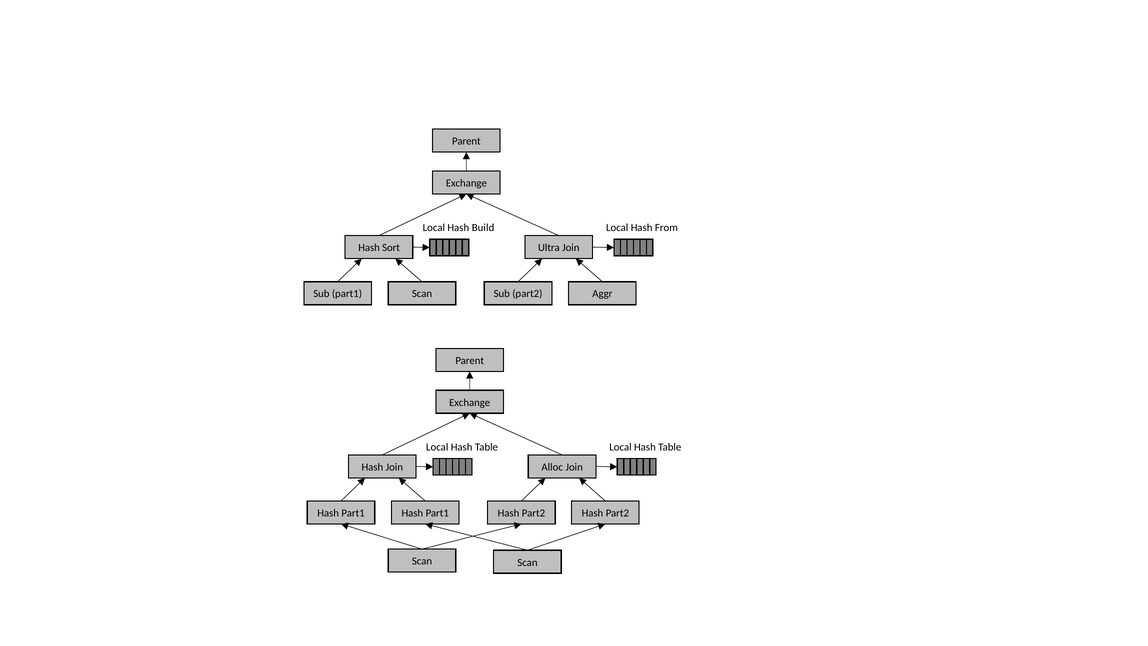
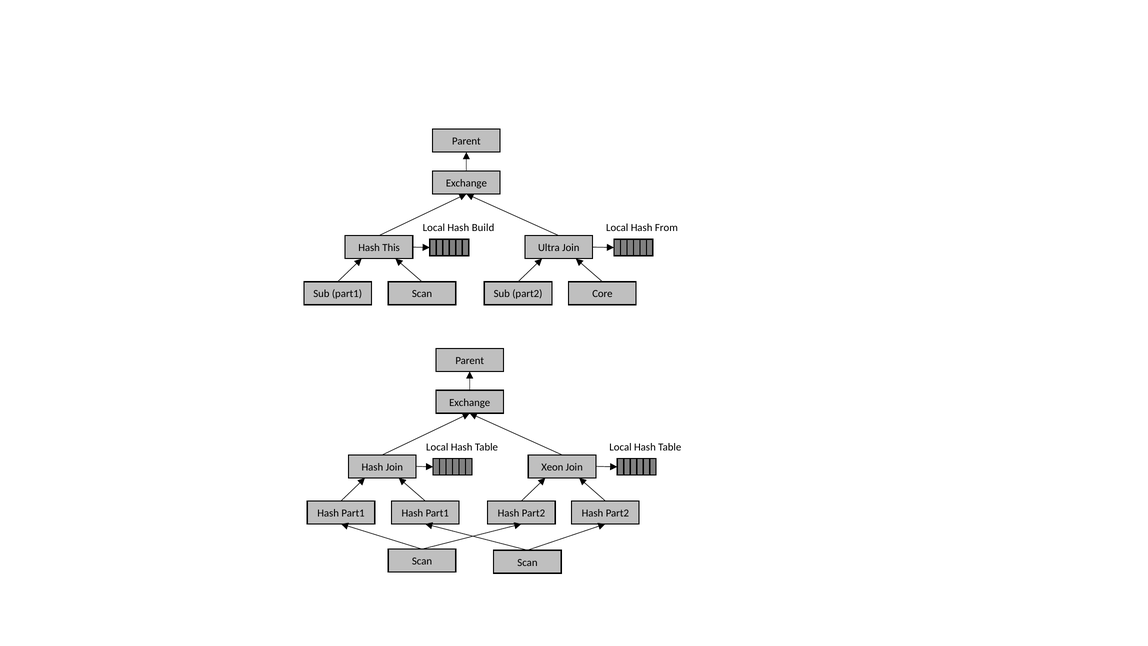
Sort: Sort -> This
Aggr: Aggr -> Core
Alloc: Alloc -> Xeon
